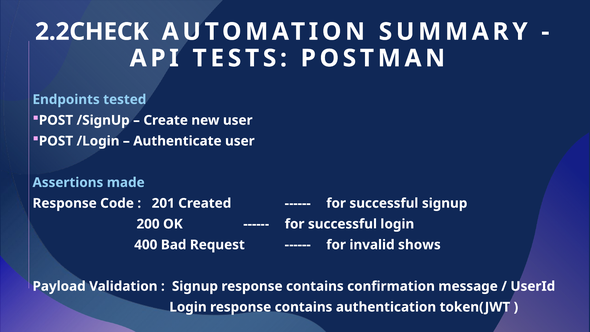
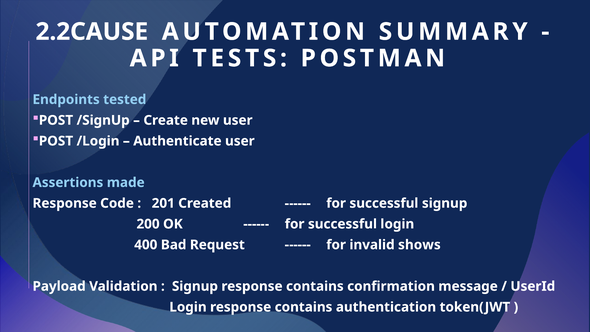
2.2CHECK: 2.2CHECK -> 2.2CAUSE
